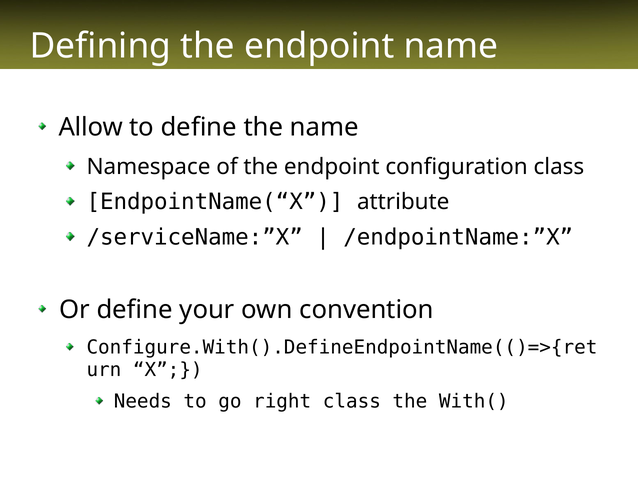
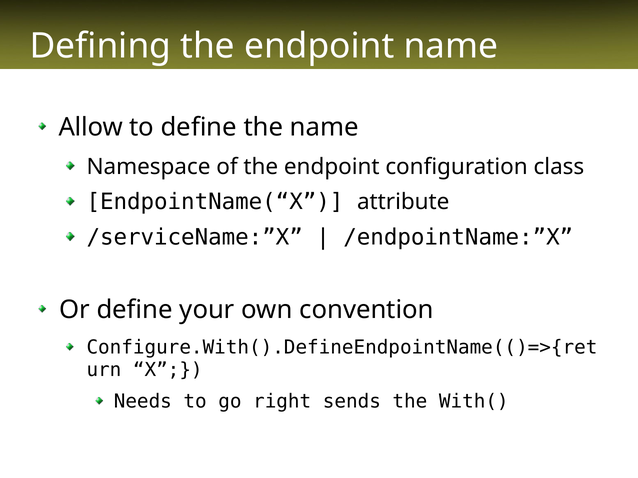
right class: class -> sends
